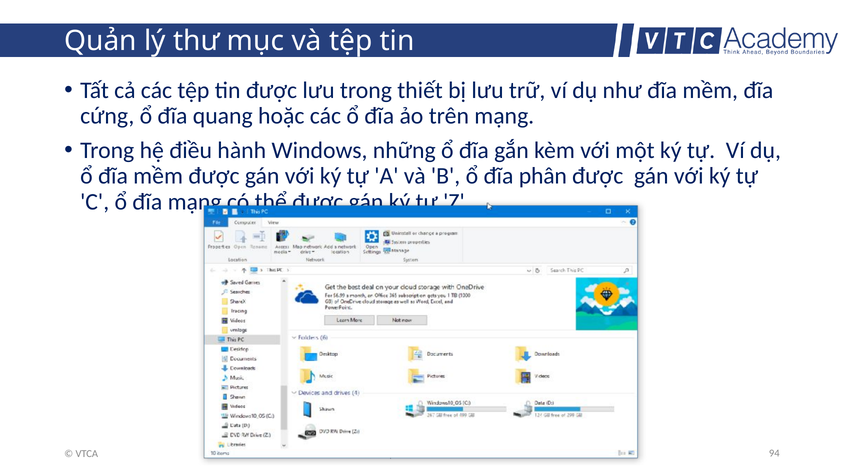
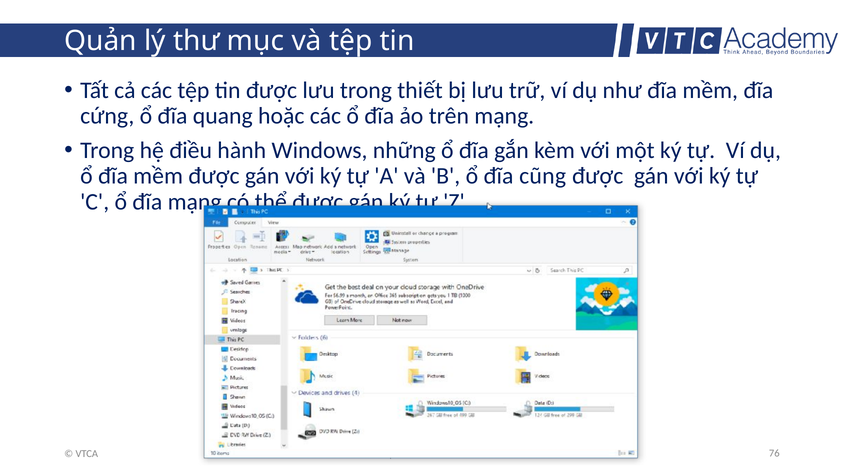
phân: phân -> cũng
94: 94 -> 76
